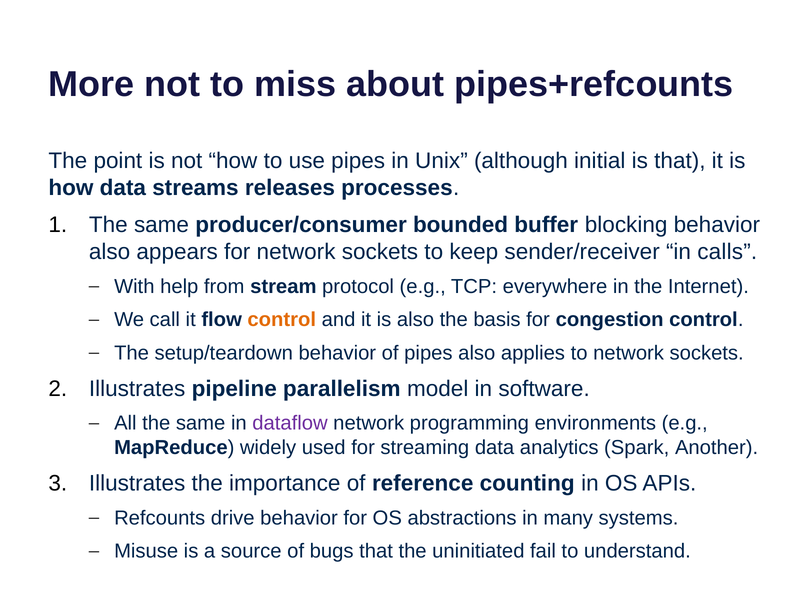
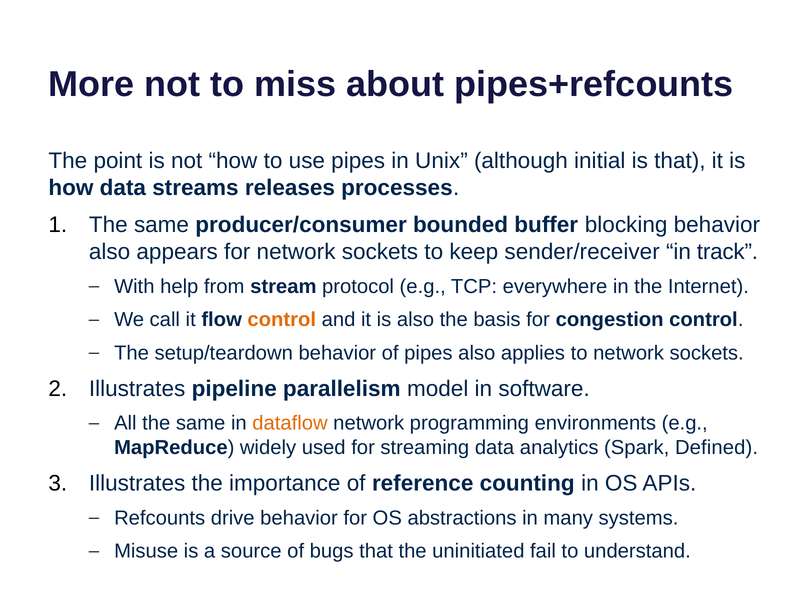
calls: calls -> track
dataflow colour: purple -> orange
Another: Another -> Defined
